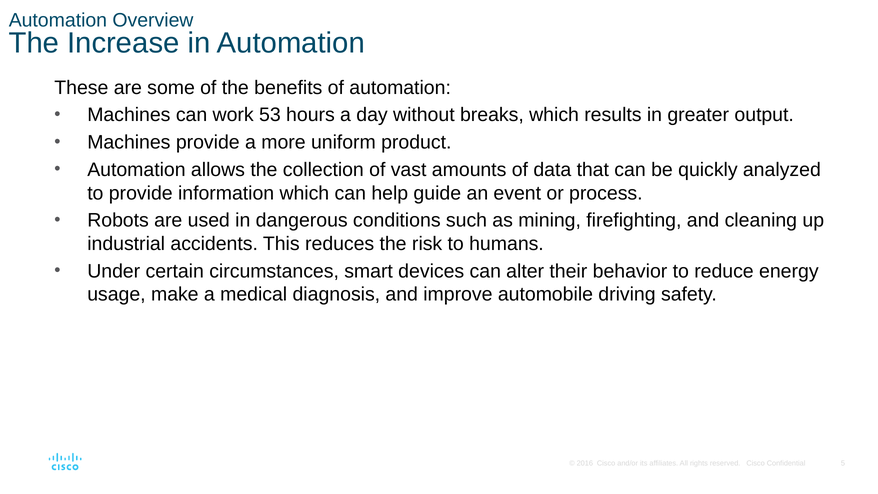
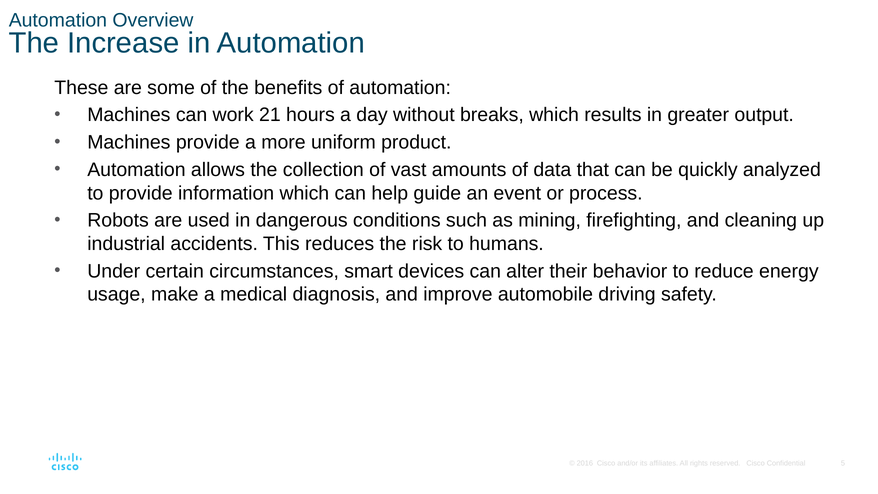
53: 53 -> 21
